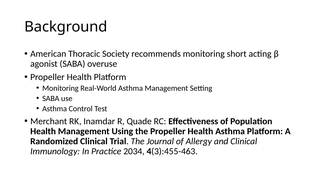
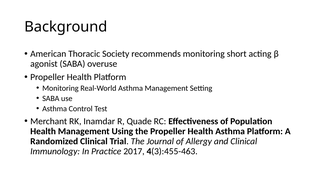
2034: 2034 -> 2017
